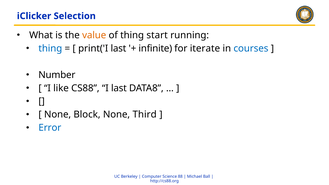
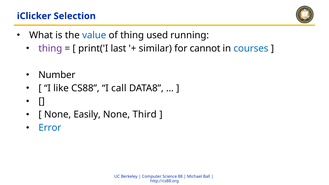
value colour: orange -> blue
start: start -> used
thing at (50, 48) colour: blue -> purple
infinite: infinite -> similar
iterate: iterate -> cannot
I last: last -> call
Block: Block -> Easily
